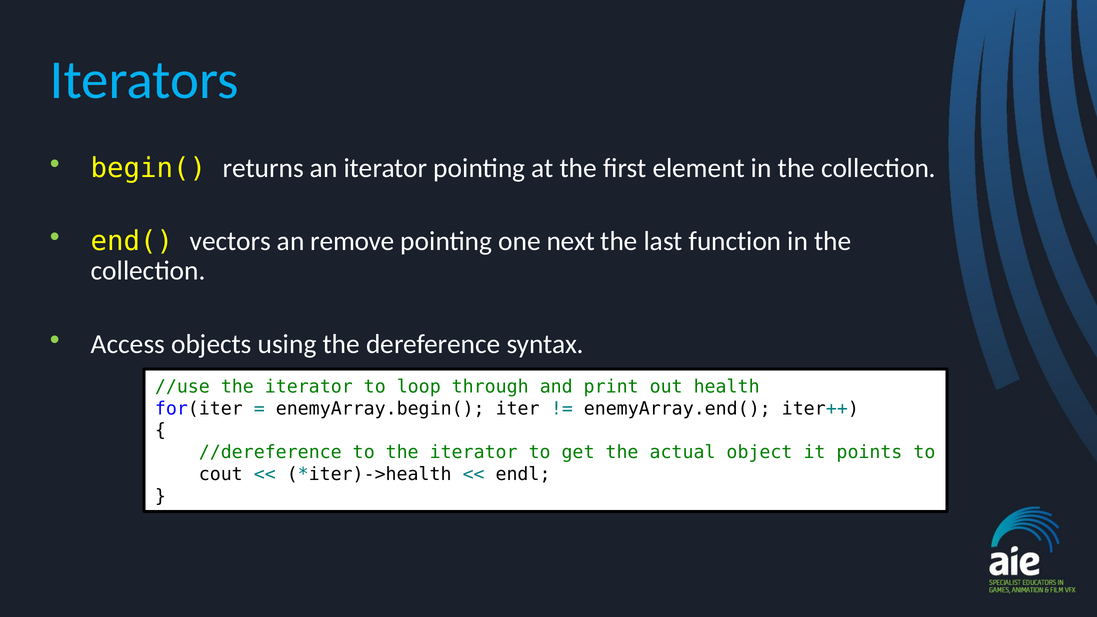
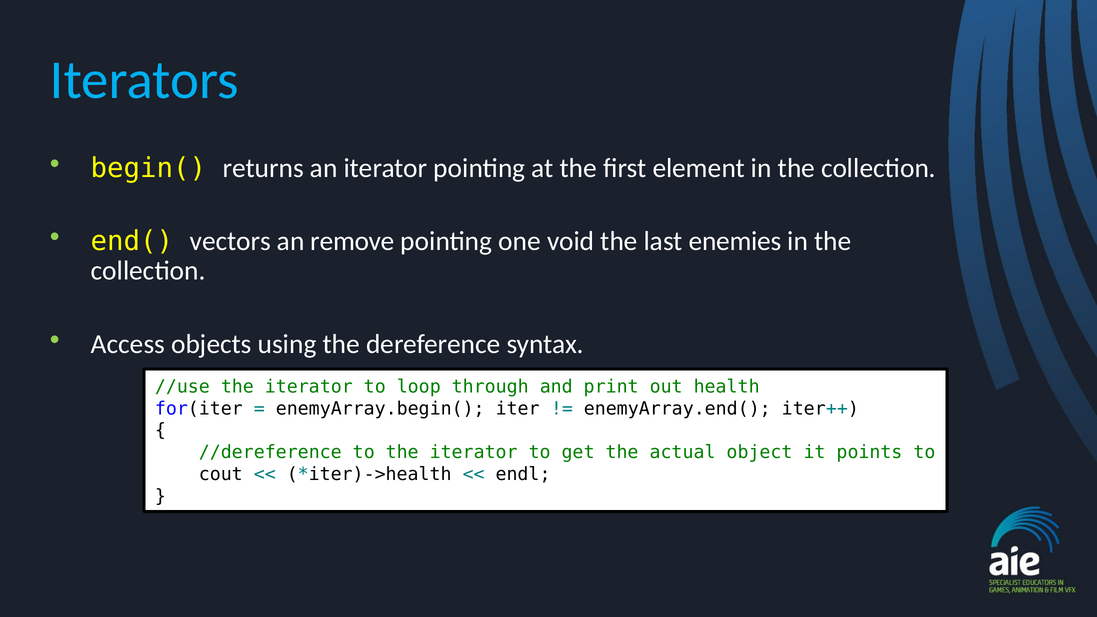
next: next -> void
function: function -> enemies
